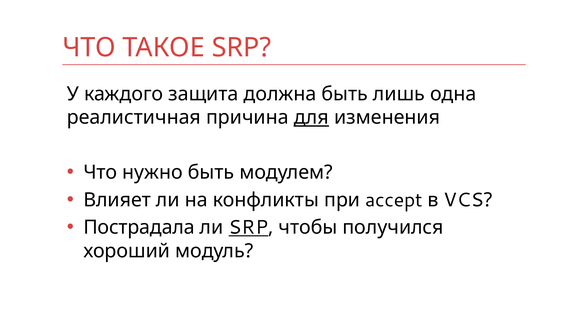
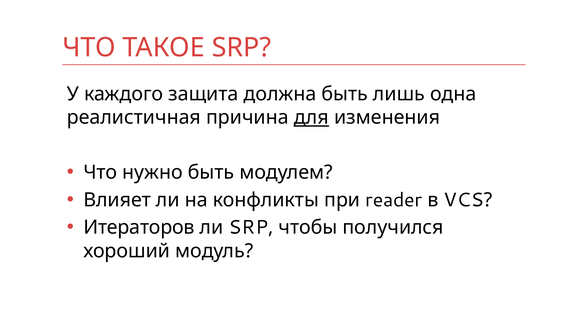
accept: accept -> reader
Пострадала: Пострадала -> Итераторов
SRP at (248, 227) underline: present -> none
